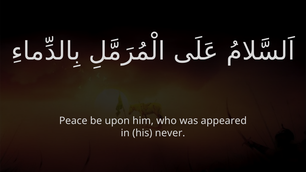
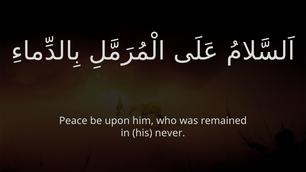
appeared: appeared -> remained
